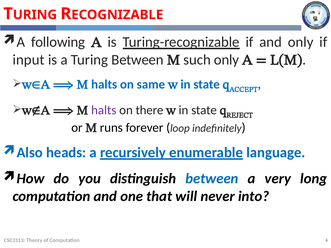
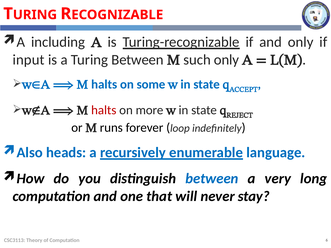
following: following -> including
same: same -> some
halts at (104, 110) colour: purple -> red
there: there -> more
into: into -> stay
